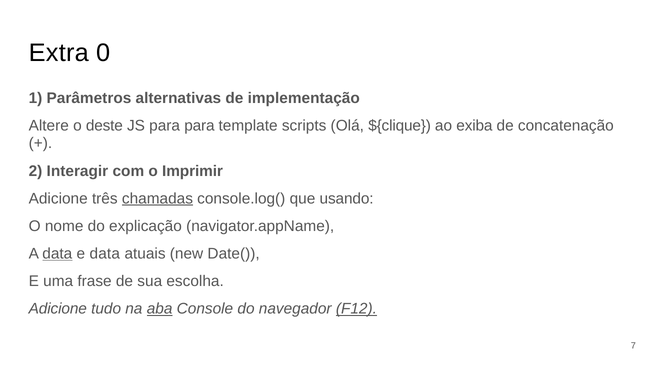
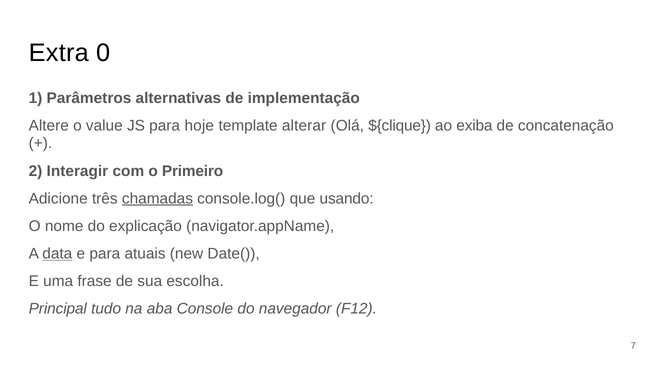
deste: deste -> value
para para: para -> hoje
scripts: scripts -> alterar
Imprimir: Imprimir -> Primeiro
e data: data -> para
Adicione at (58, 309): Adicione -> Principal
aba underline: present -> none
F12 underline: present -> none
